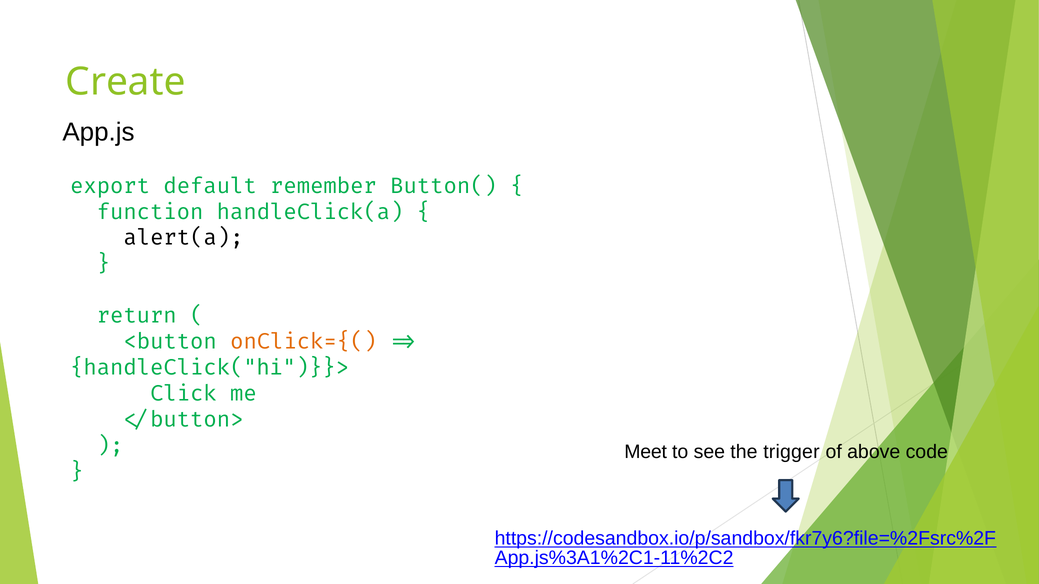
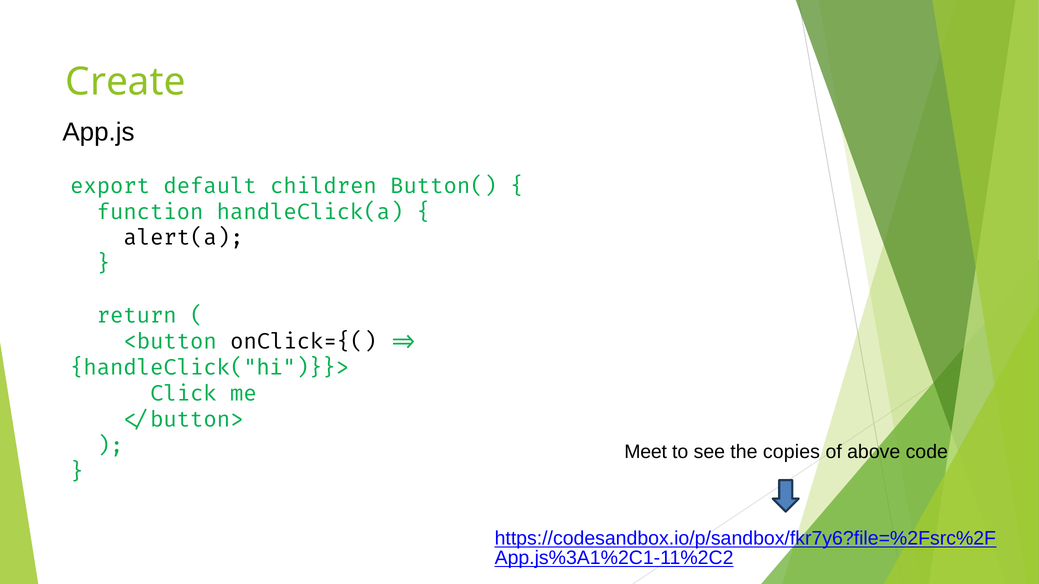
remember: remember -> children
onClick={( colour: orange -> black
trigger: trigger -> copies
